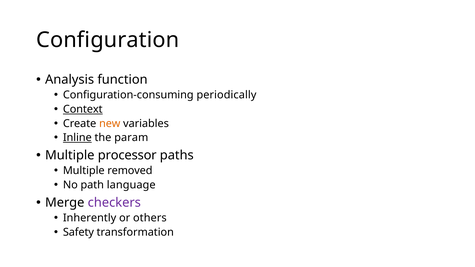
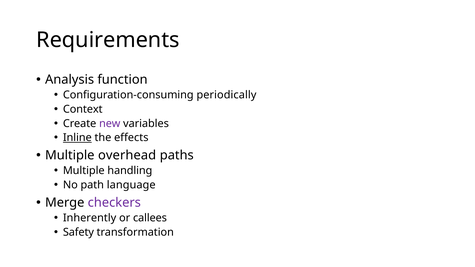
Configuration: Configuration -> Requirements
Context underline: present -> none
new colour: orange -> purple
param: param -> effects
processor: processor -> overhead
removed: removed -> handling
others: others -> callees
